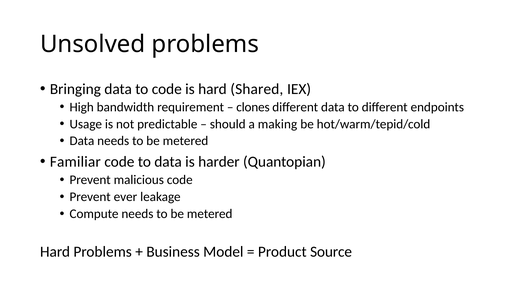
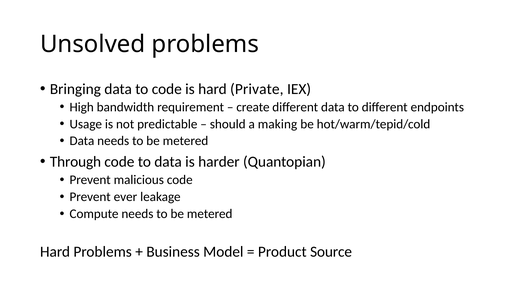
Shared: Shared -> Private
clones: clones -> create
Familiar: Familiar -> Through
